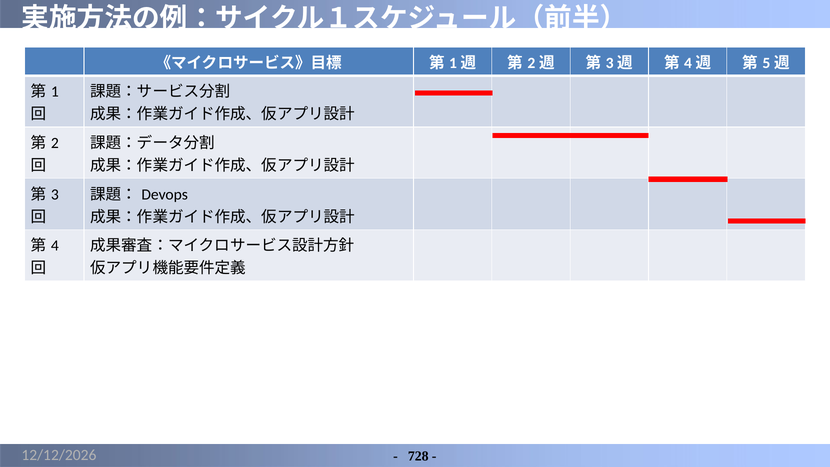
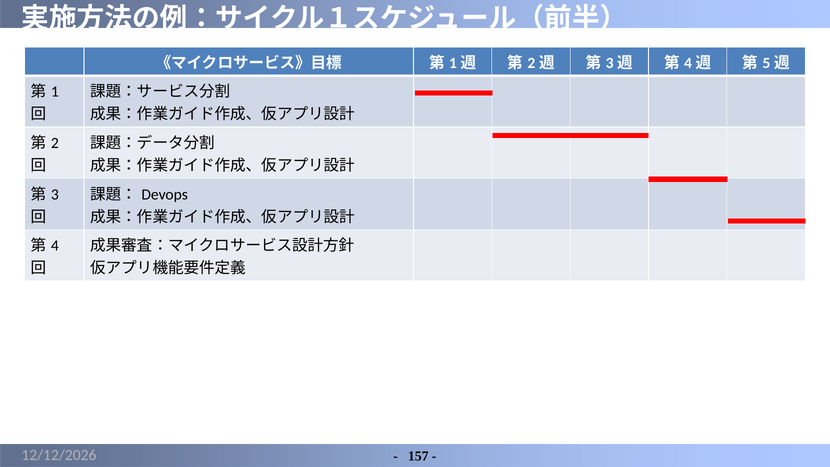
728: 728 -> 157
